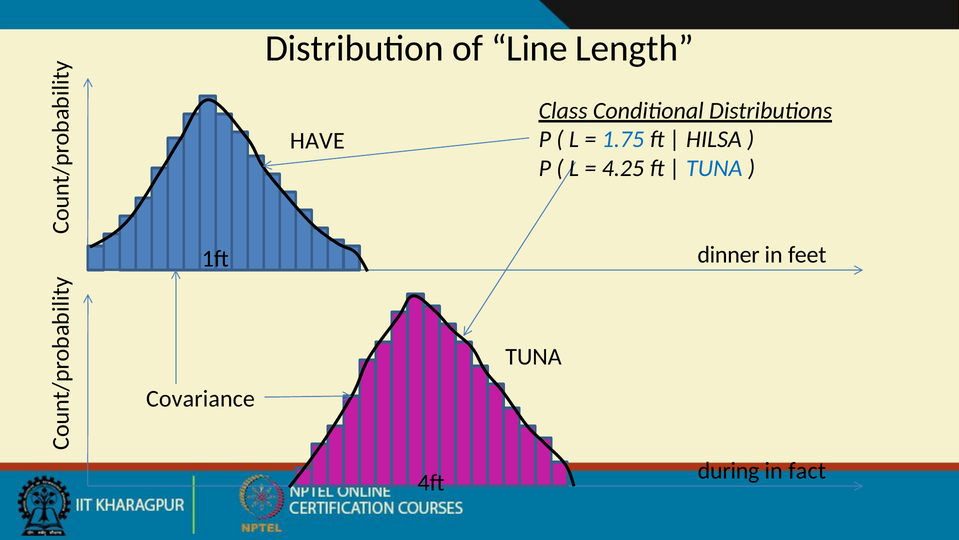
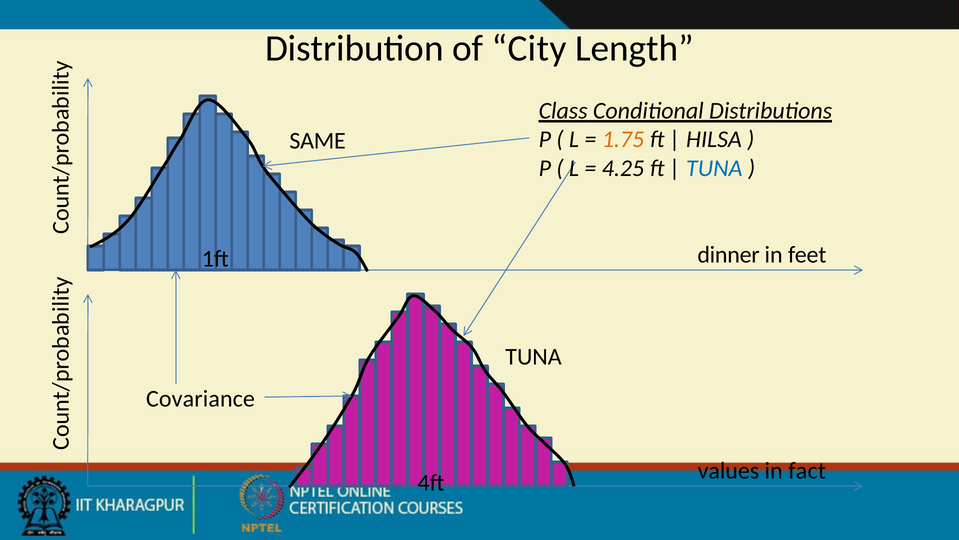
Line: Line -> City
1.75 colour: blue -> orange
HAVE: HAVE -> SAME
during: during -> values
